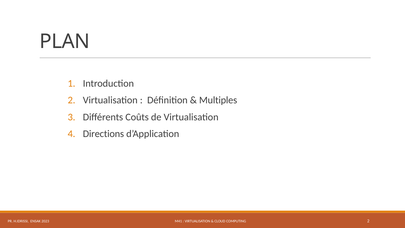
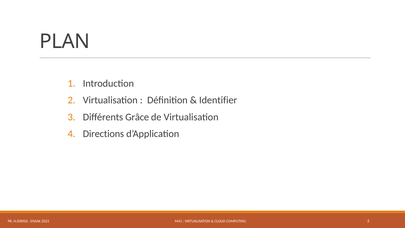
Multiples: Multiples -> Identifier
Coûts: Coûts -> Grâce
